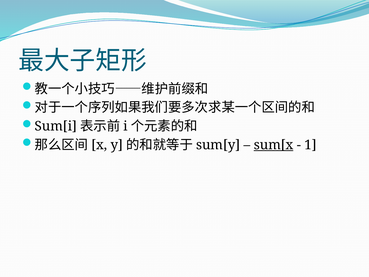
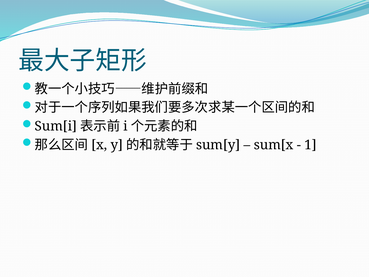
sum[x underline: present -> none
